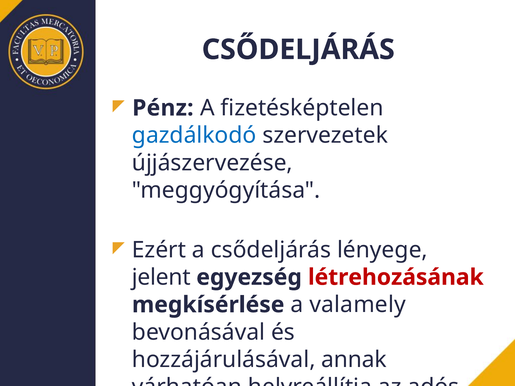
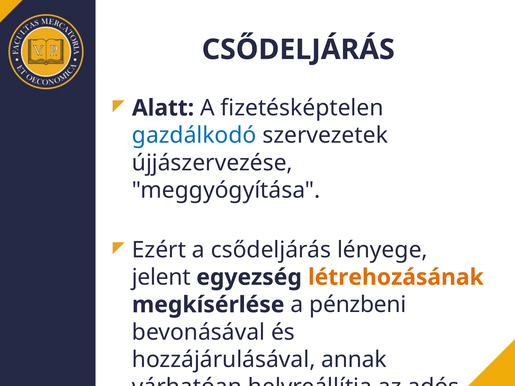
Pénz: Pénz -> Alatt
létrehozásának colour: red -> orange
valamely: valamely -> pénzbeni
